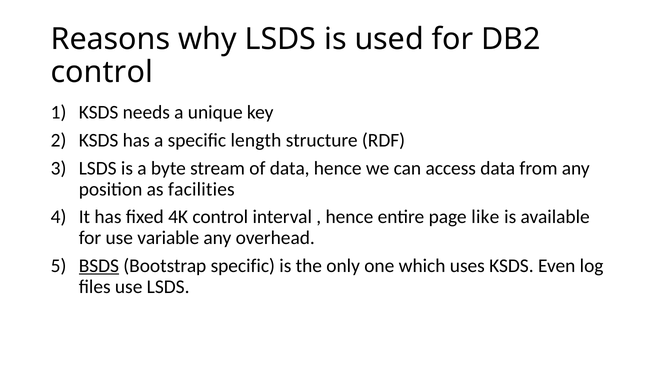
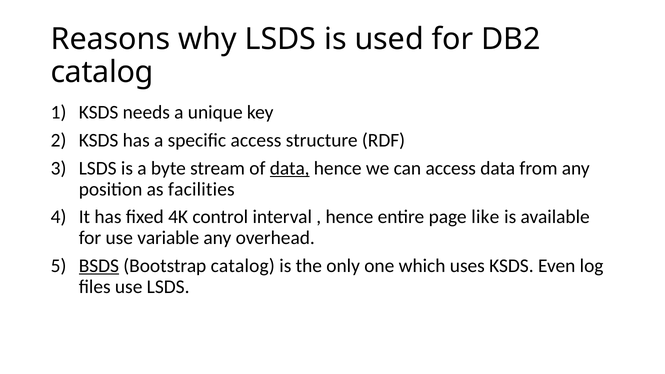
control at (102, 72): control -> catalog
specific length: length -> access
data at (290, 168) underline: none -> present
Bootstrap specific: specific -> catalog
